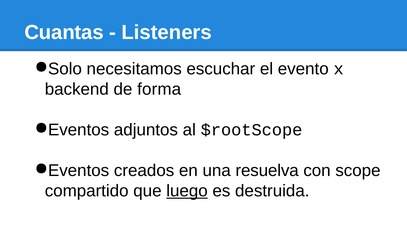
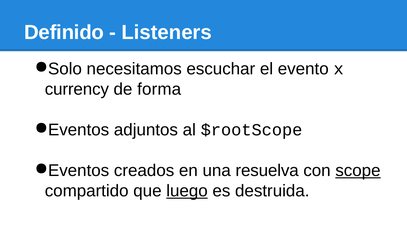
Cuantas: Cuantas -> Definido
backend: backend -> currency
scope underline: none -> present
